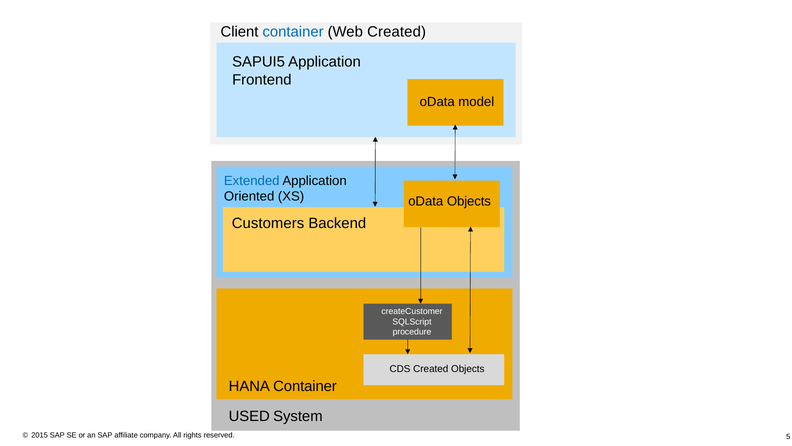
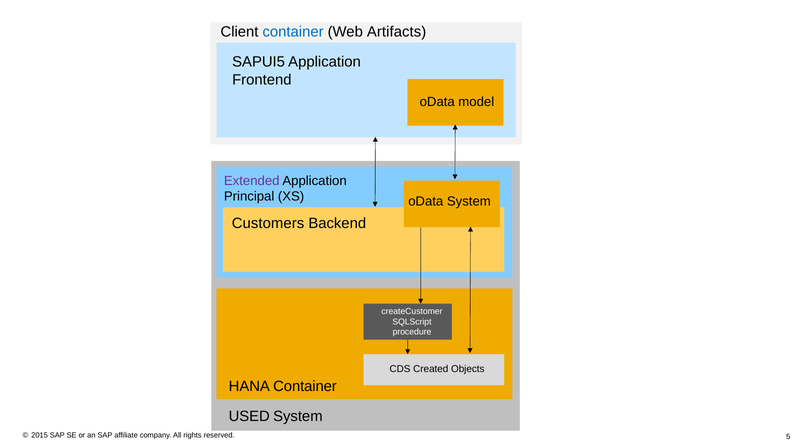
Web Created: Created -> Artifacts
Extended colour: blue -> purple
Oriented: Oriented -> Principal
oData Objects: Objects -> System
